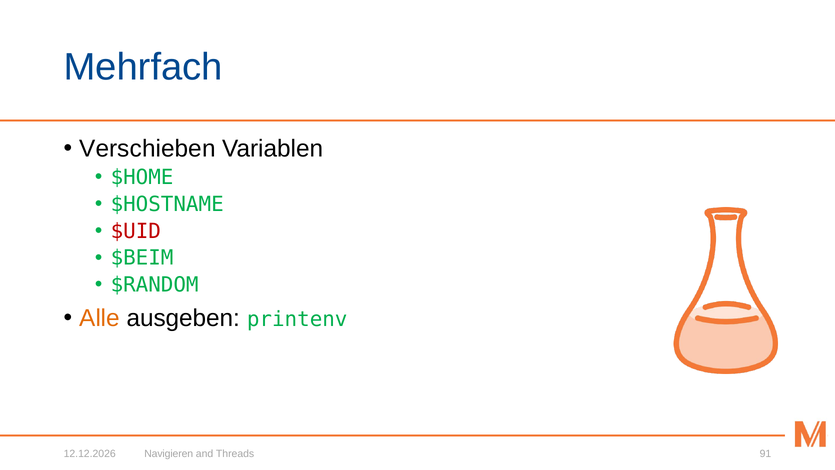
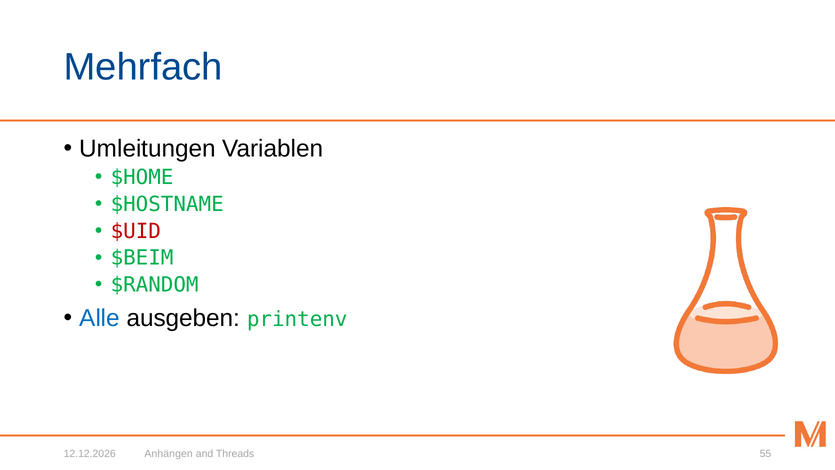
Verschieben: Verschieben -> Umleitungen
Alle colour: orange -> blue
Navigieren: Navigieren -> Anhängen
91: 91 -> 55
